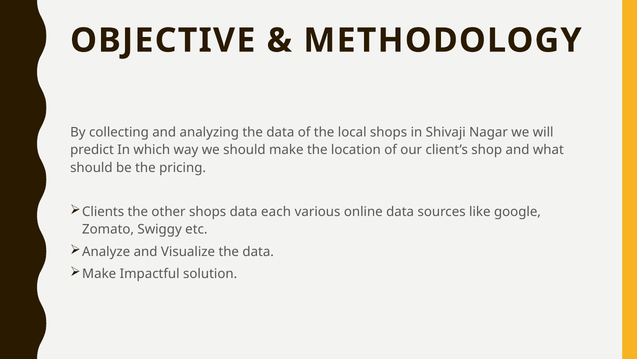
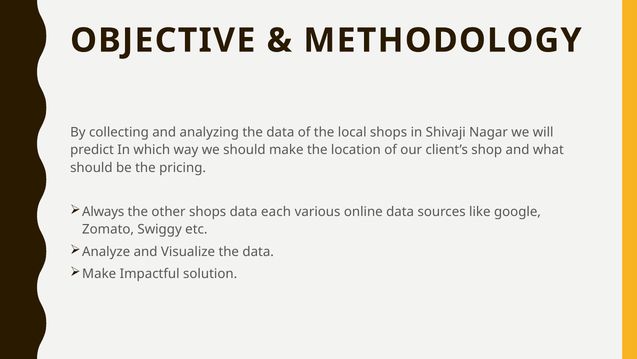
Clients: Clients -> Always
